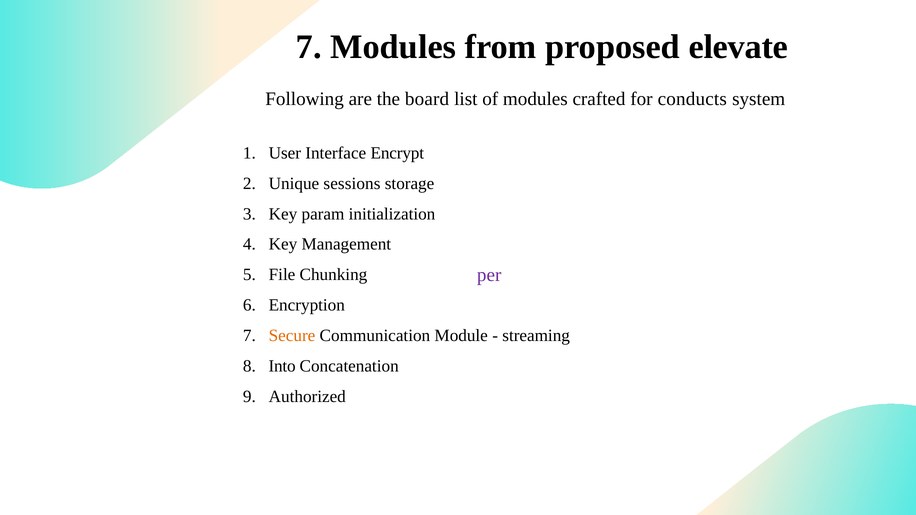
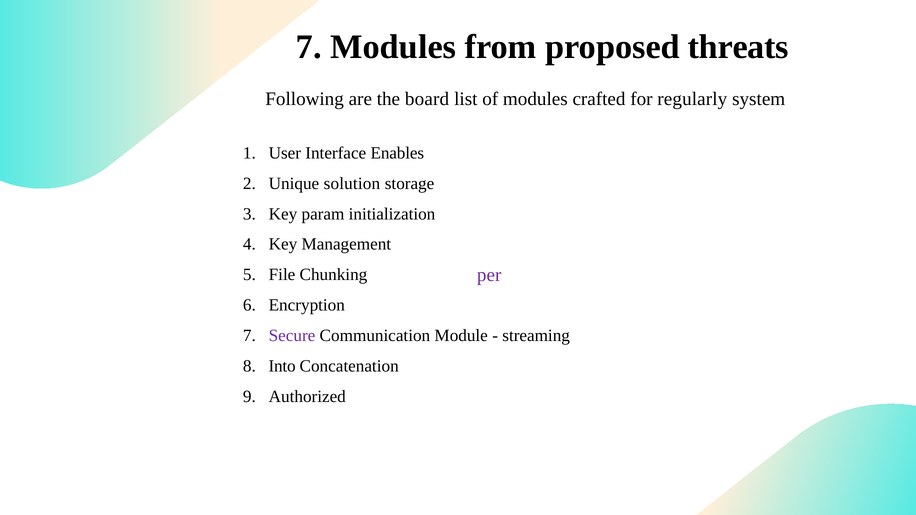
proposed elevate: elevate -> threats
conducts: conducts -> regularly
Encrypt: Encrypt -> Enables
Unique sessions: sessions -> solution
Secure colour: orange -> purple
